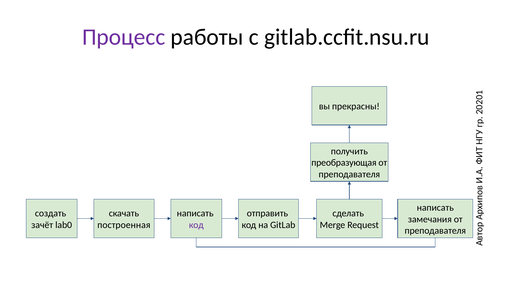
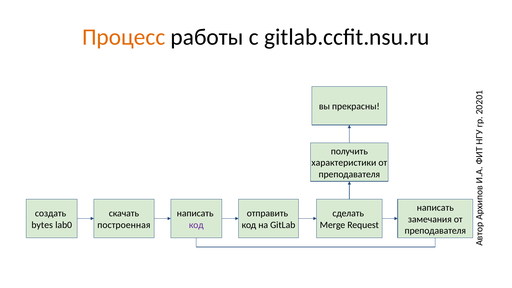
Процесс colour: purple -> orange
преобразующая: преобразующая -> характеристики
зачёт: зачёт -> bytes
